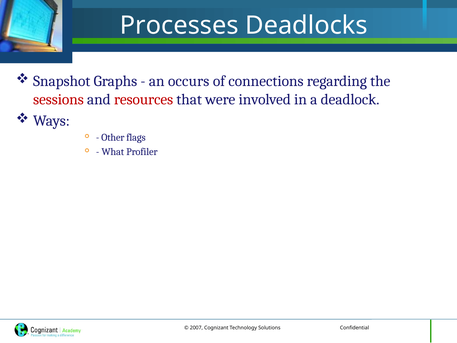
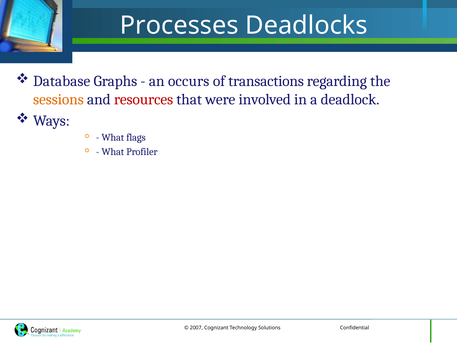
Snapshot: Snapshot -> Database
connections: connections -> transactions
sessions colour: red -> orange
Other at (113, 138): Other -> What
